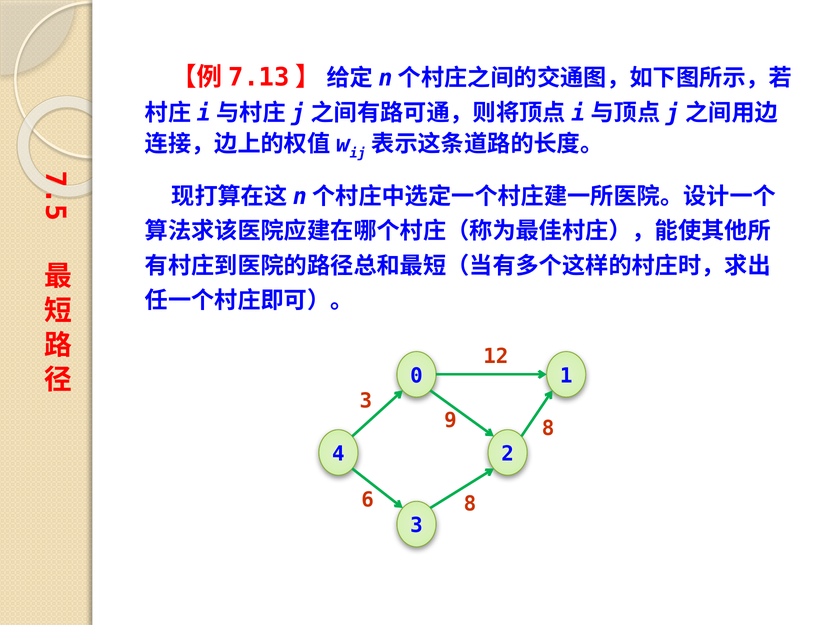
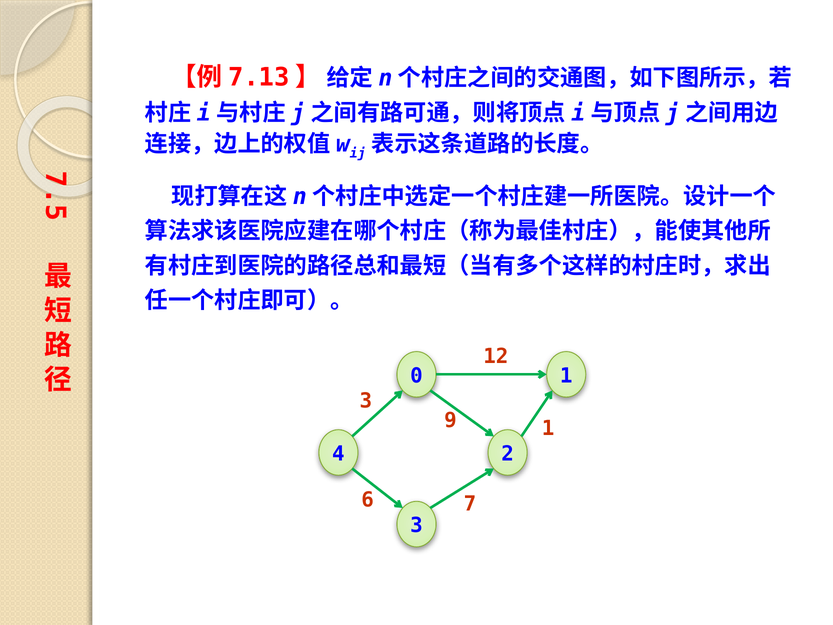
9 8: 8 -> 1
6 8: 8 -> 7
